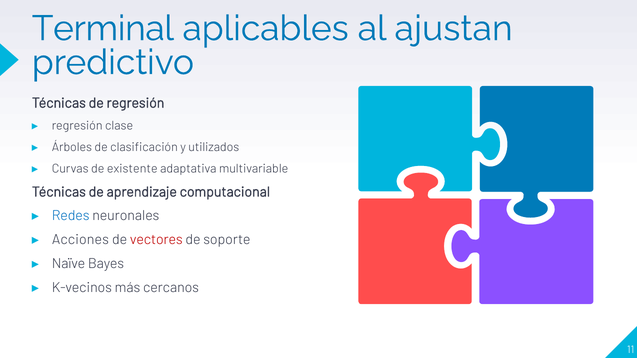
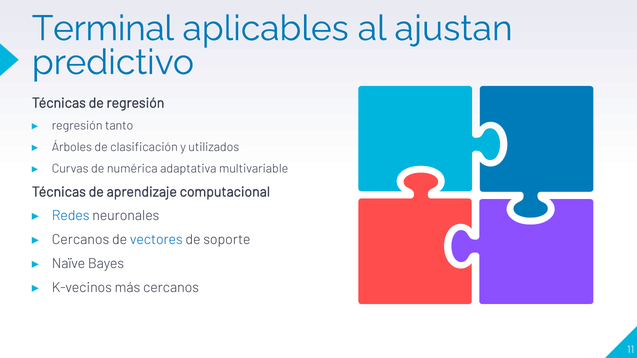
clase: clase -> tanto
existente: existente -> numérica
Acciones at (80, 240): Acciones -> Cercanos
vectores colour: red -> blue
